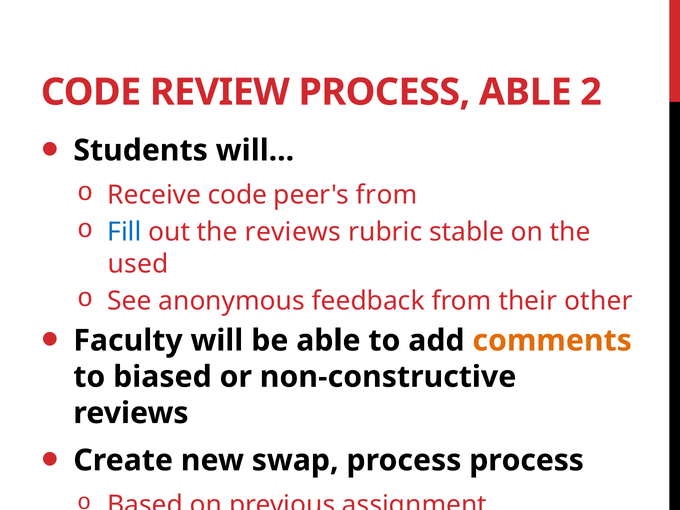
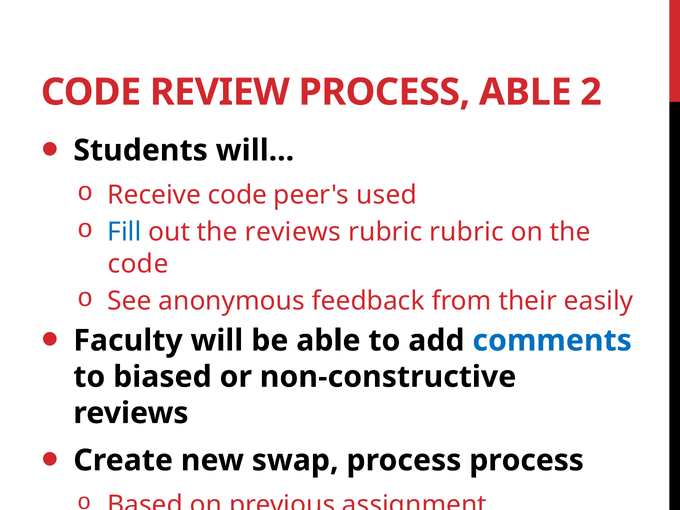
peer's from: from -> used
rubric stable: stable -> rubric
used at (138, 264): used -> code
other: other -> easily
comments colour: orange -> blue
